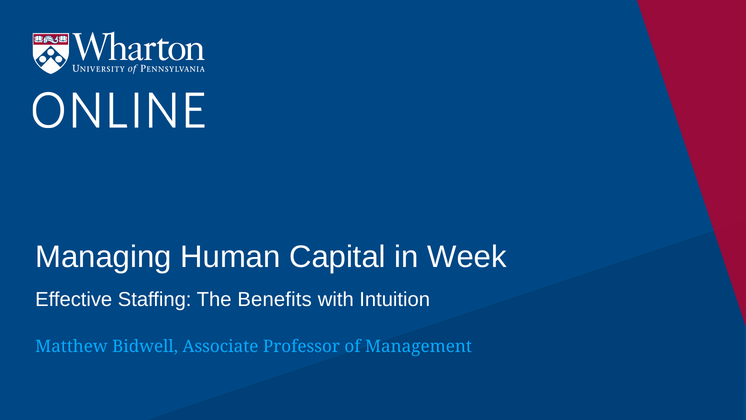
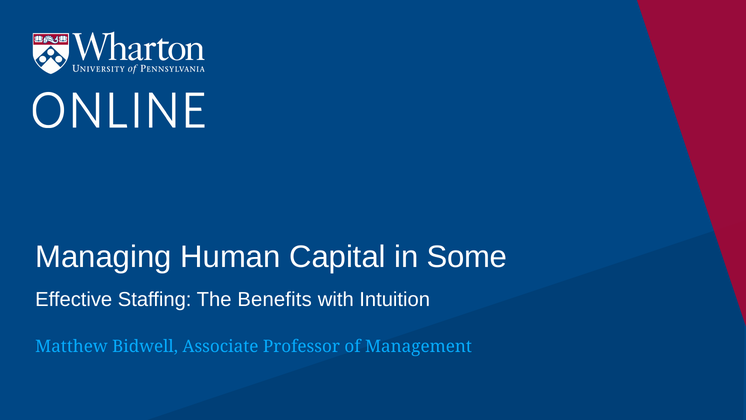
Week: Week -> Some
